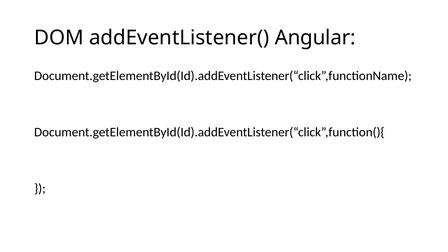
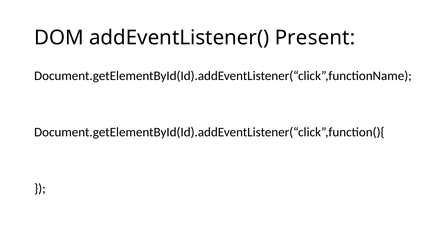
Angular: Angular -> Present
